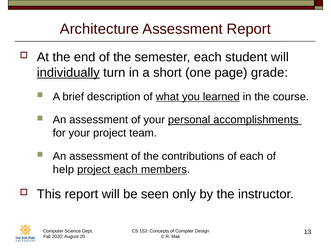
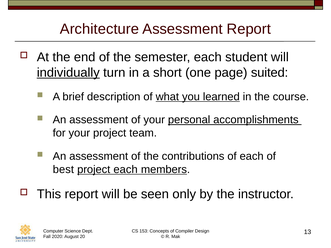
grade: grade -> suited
help: help -> best
